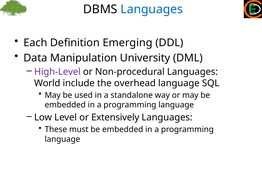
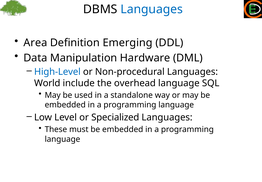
Each: Each -> Area
University: University -> Hardware
High-Level colour: purple -> blue
Extensively: Extensively -> Specialized
